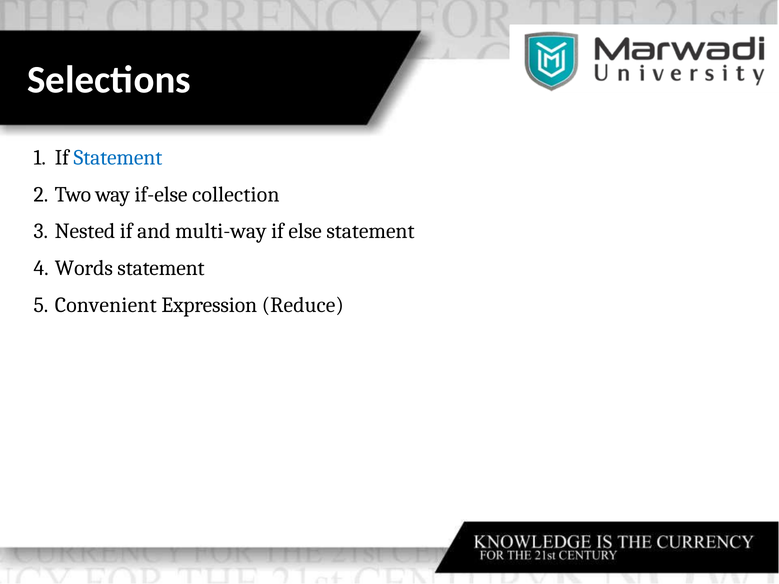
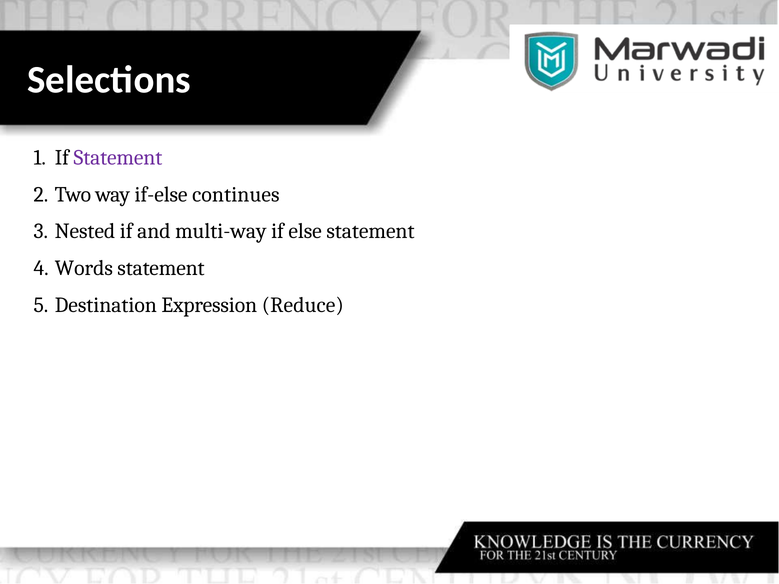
Statement at (118, 158) colour: blue -> purple
collection: collection -> continues
Convenient: Convenient -> Destination
